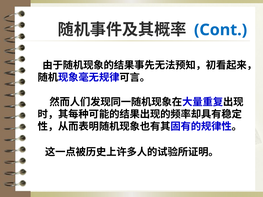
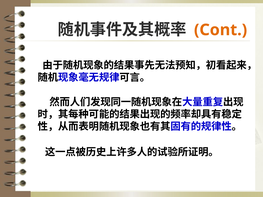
Cont colour: blue -> orange
